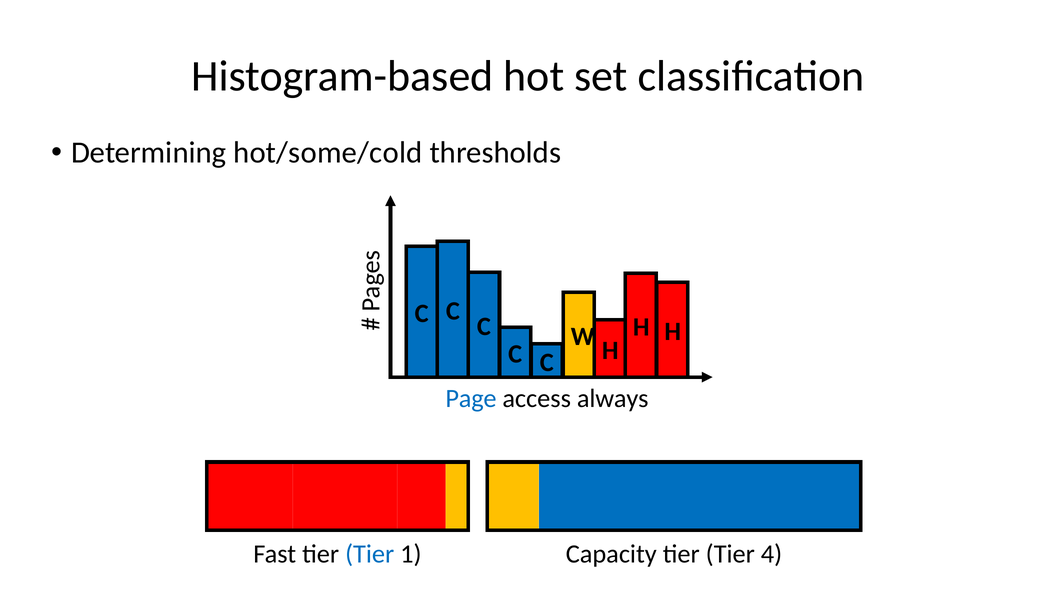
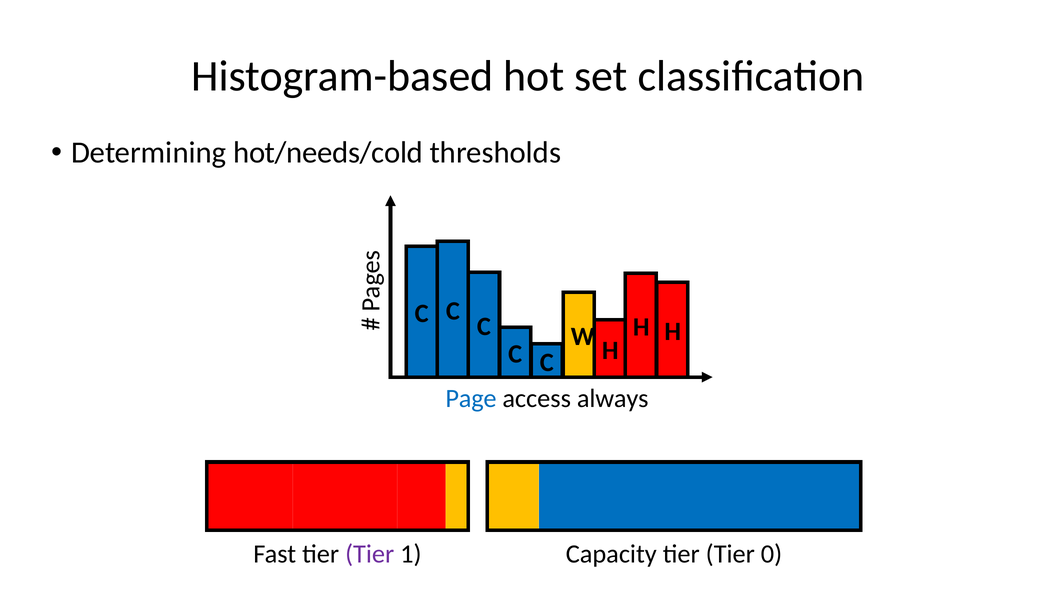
hot/some/cold: hot/some/cold -> hot/needs/cold
Tier at (370, 554) colour: blue -> purple
4: 4 -> 0
